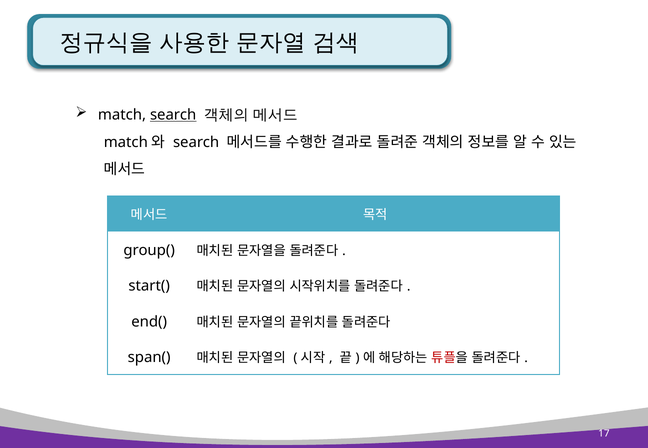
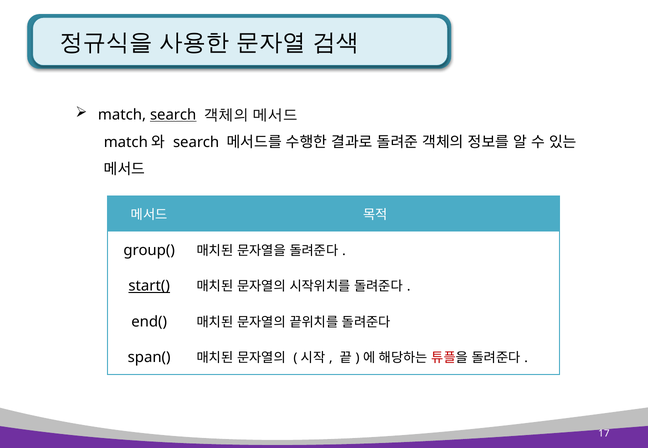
start( underline: none -> present
